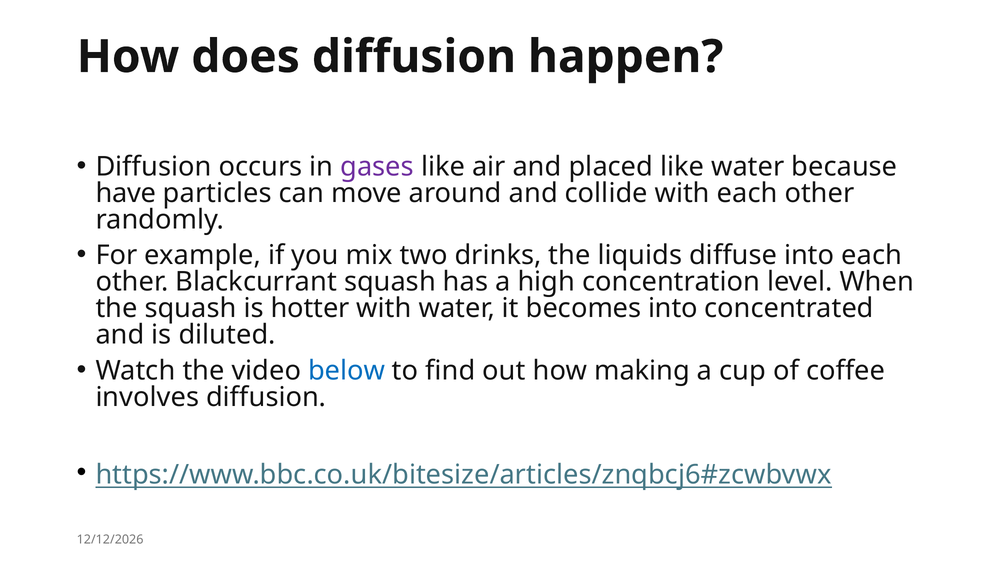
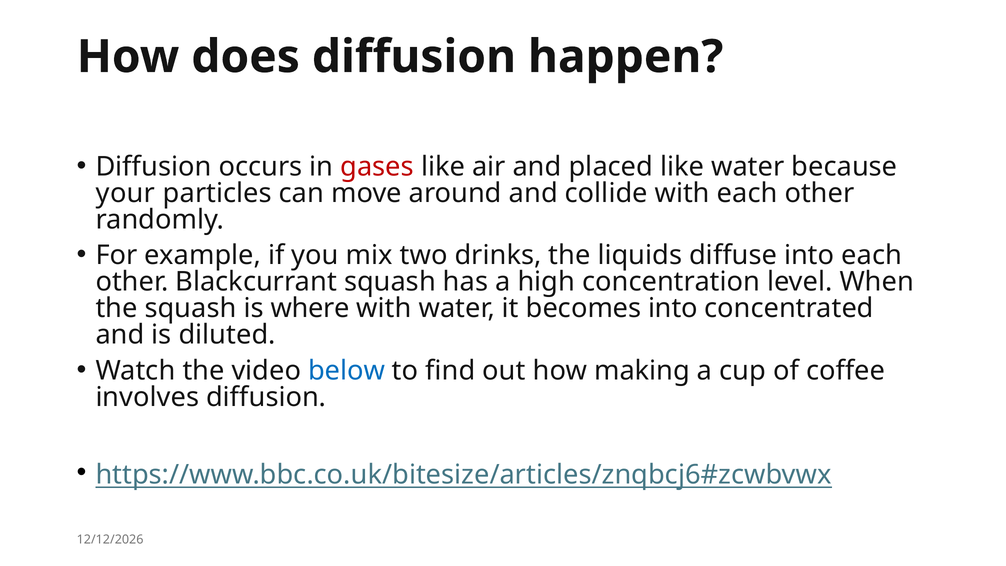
gases colour: purple -> red
have: have -> your
hotter: hotter -> where
